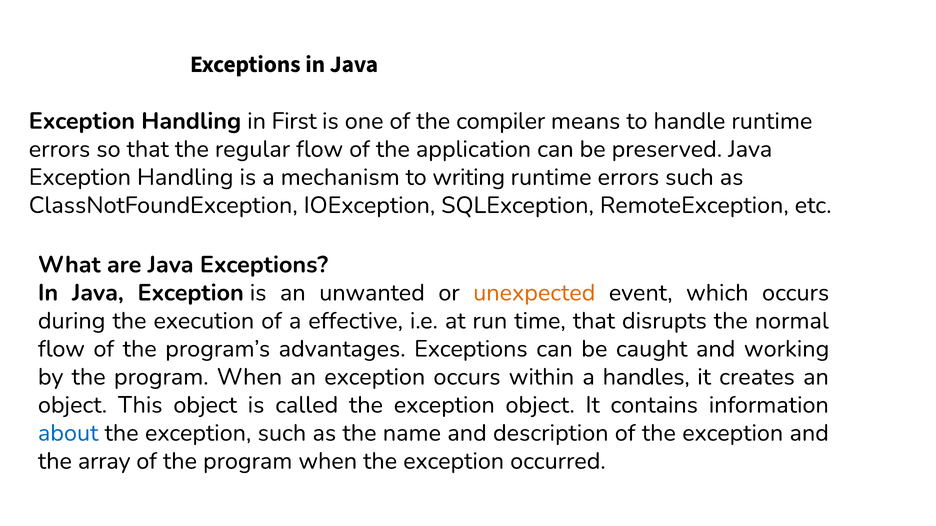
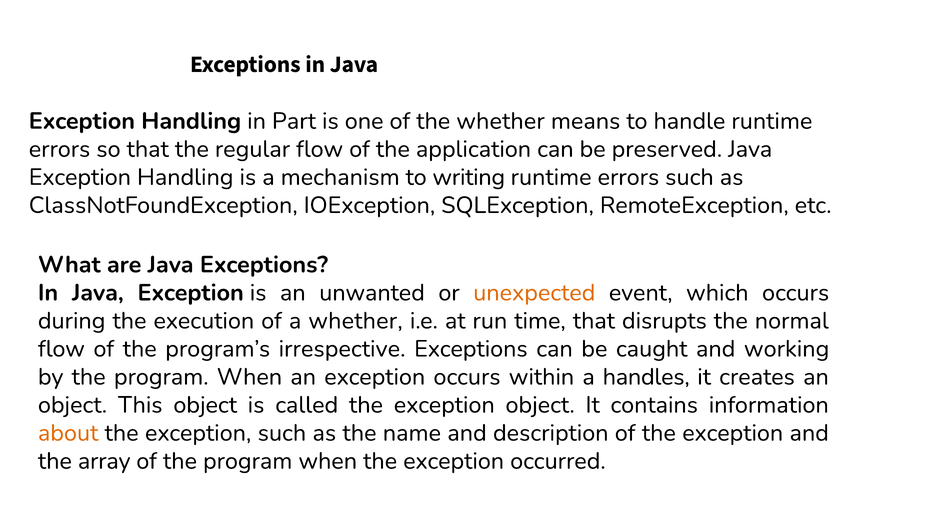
First: First -> Part
the compiler: compiler -> whether
a effective: effective -> whether
advantages: advantages -> irrespective
about colour: blue -> orange
